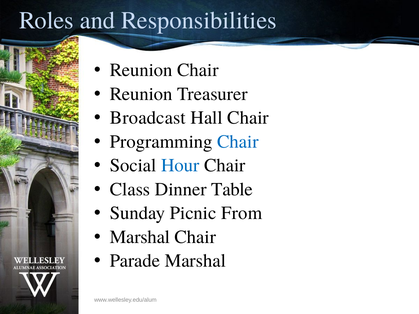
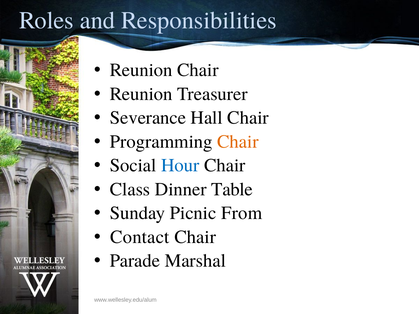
Broadcast: Broadcast -> Severance
Chair at (238, 142) colour: blue -> orange
Marshal at (140, 237): Marshal -> Contact
